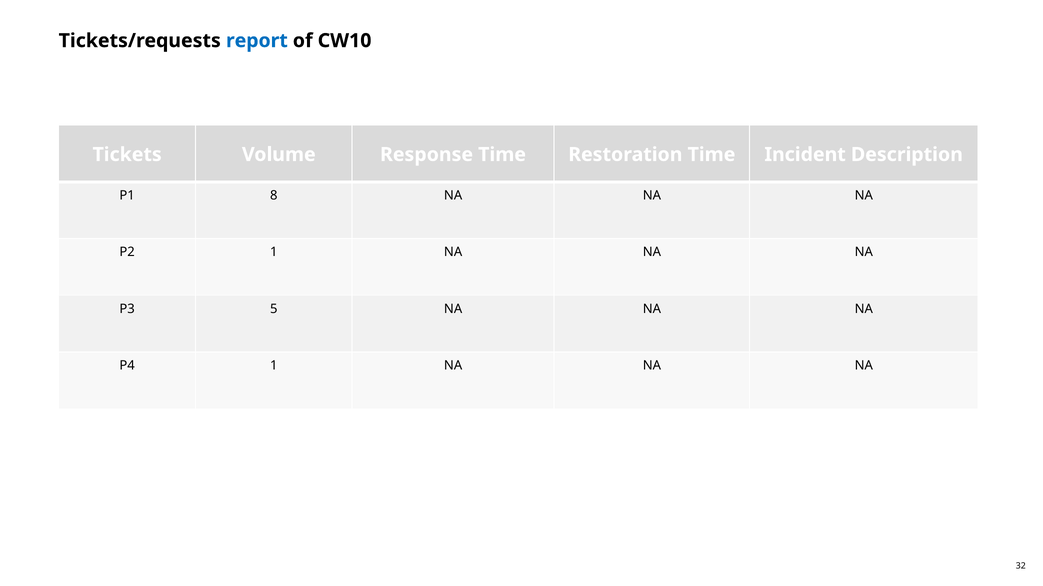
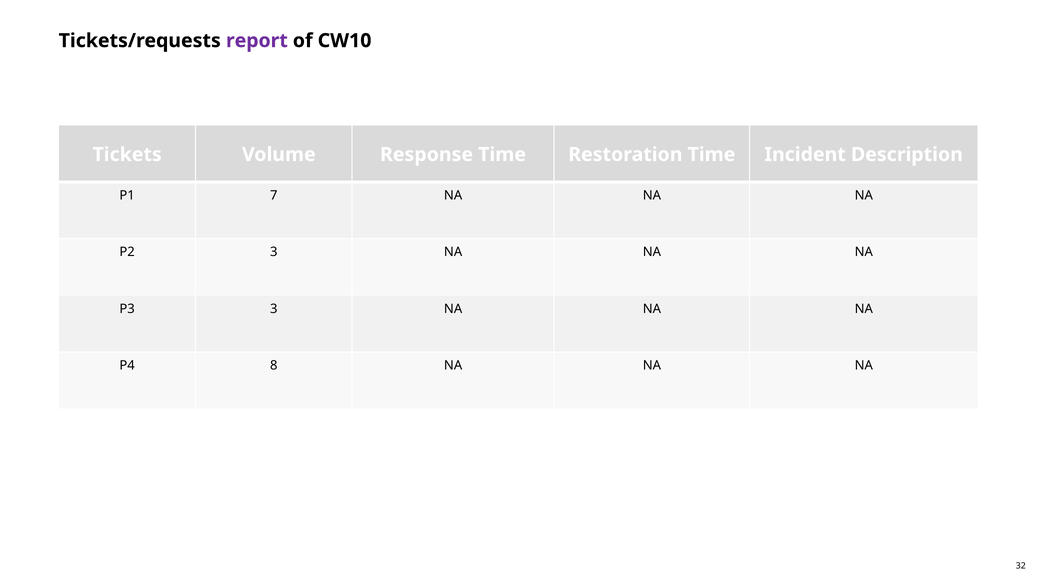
report colour: blue -> purple
8: 8 -> 7
P2 1: 1 -> 3
P3 5: 5 -> 3
P4 1: 1 -> 8
